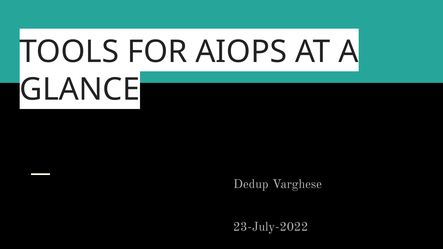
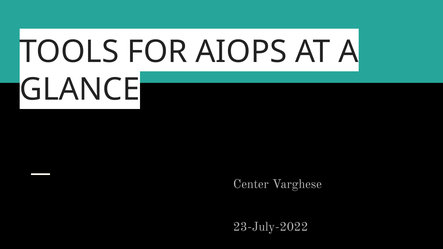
Dedup: Dedup -> Center
